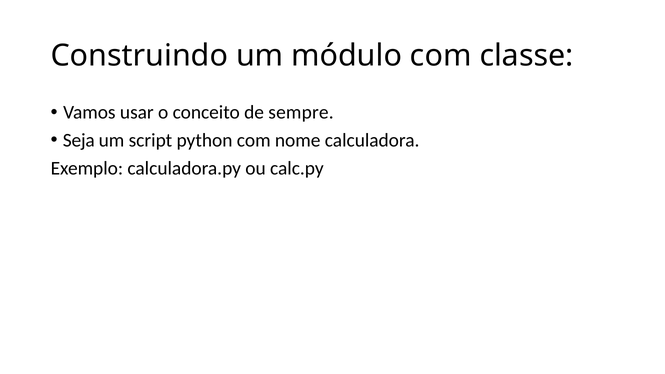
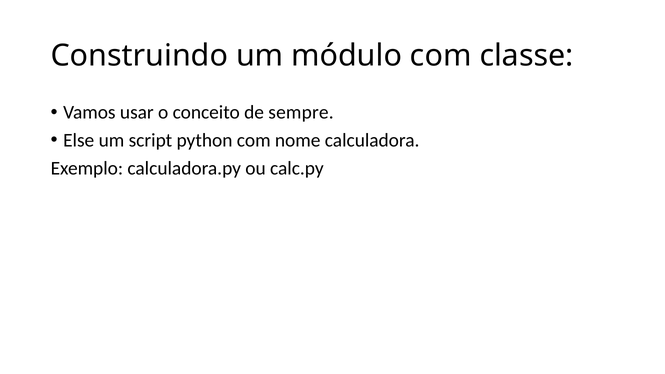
Seja: Seja -> Else
